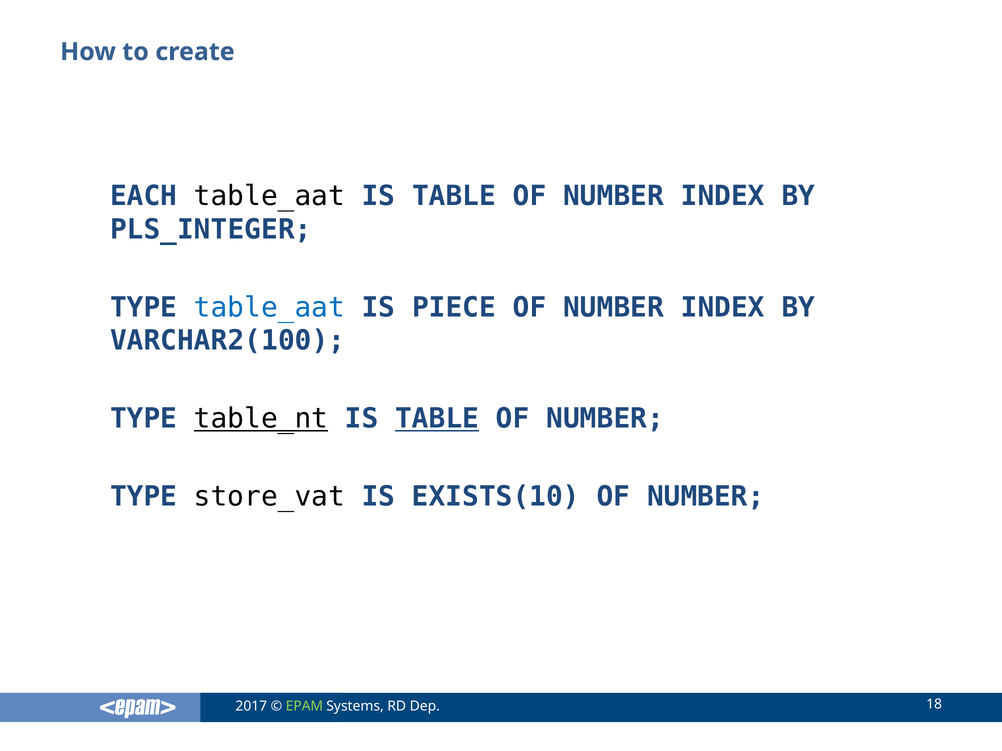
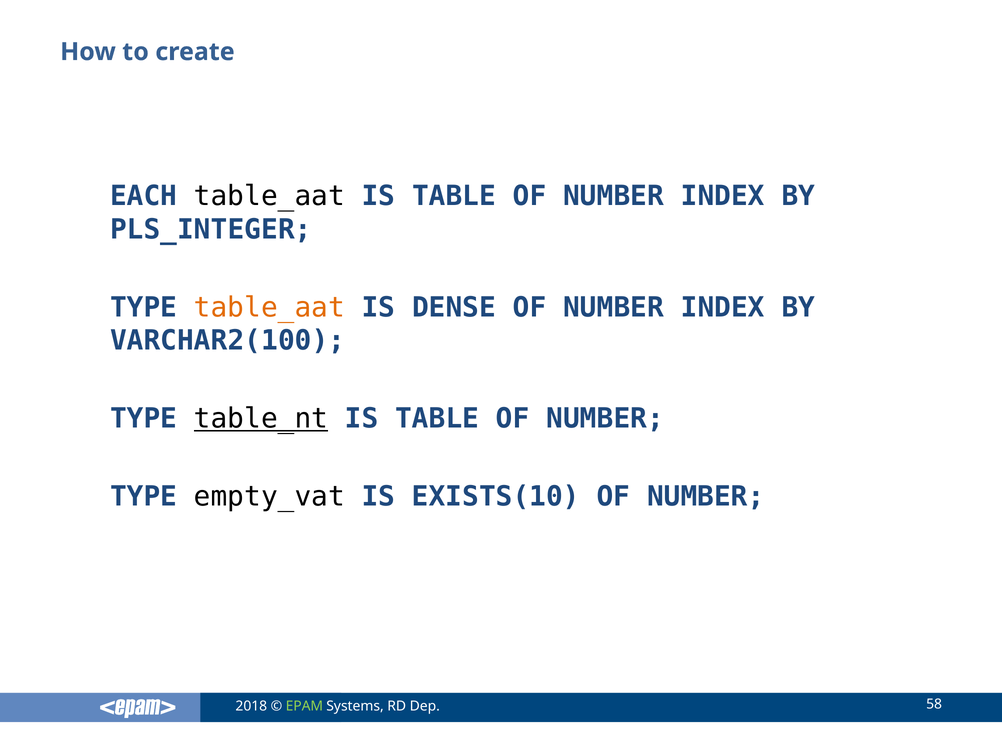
table_aat at (269, 308) colour: blue -> orange
PIECE: PIECE -> DENSE
TABLE at (437, 419) underline: present -> none
store_vat: store_vat -> empty_vat
2017: 2017 -> 2018
18: 18 -> 58
